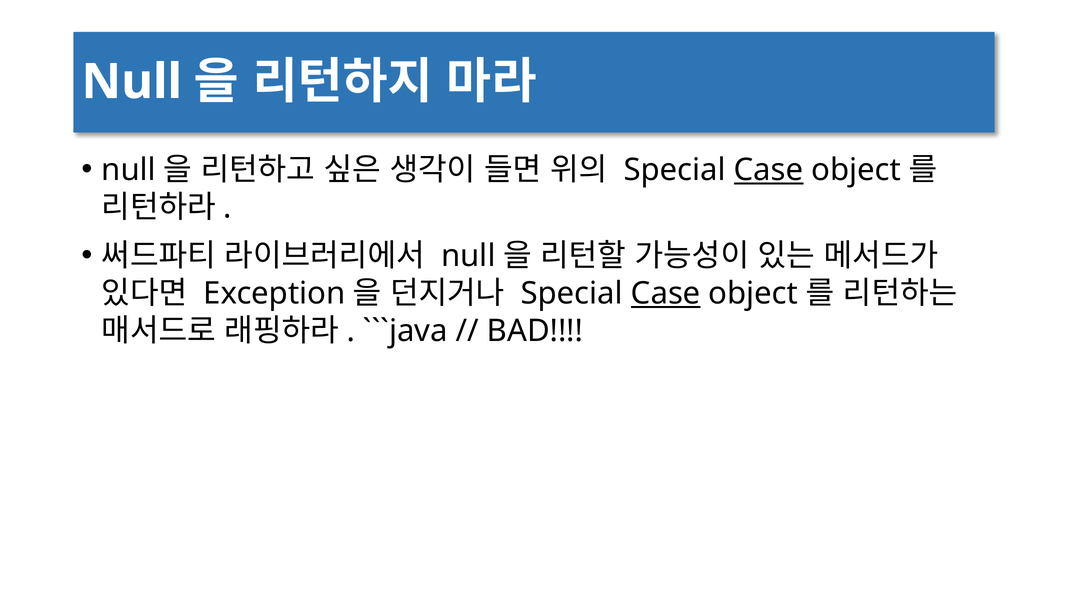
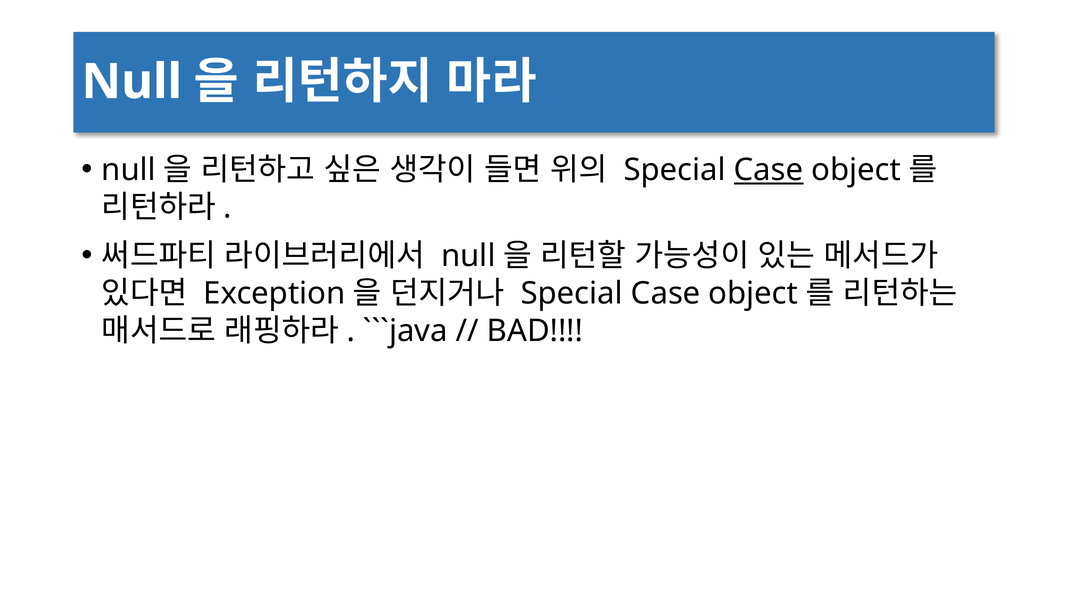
Case at (666, 293) underline: present -> none
